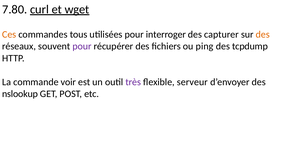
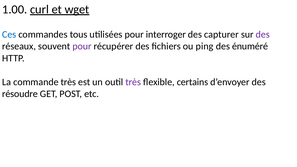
7.80: 7.80 -> 1.00
Ces colour: orange -> blue
des at (263, 34) colour: orange -> purple
tcpdump: tcpdump -> énuméré
commande voir: voir -> très
serveur: serveur -> certains
nslookup: nslookup -> résoudre
